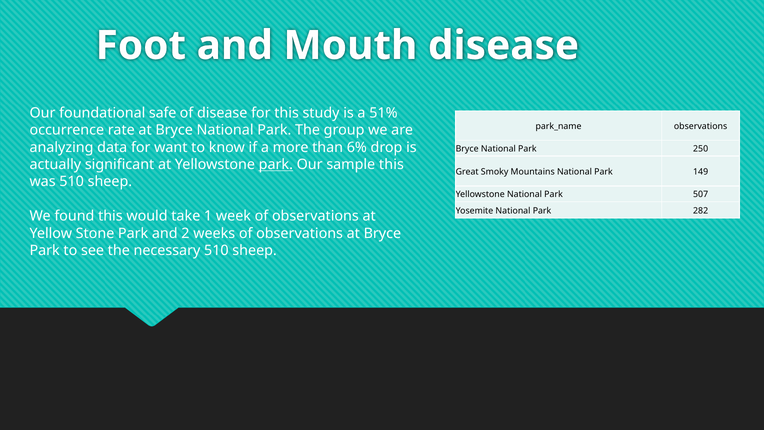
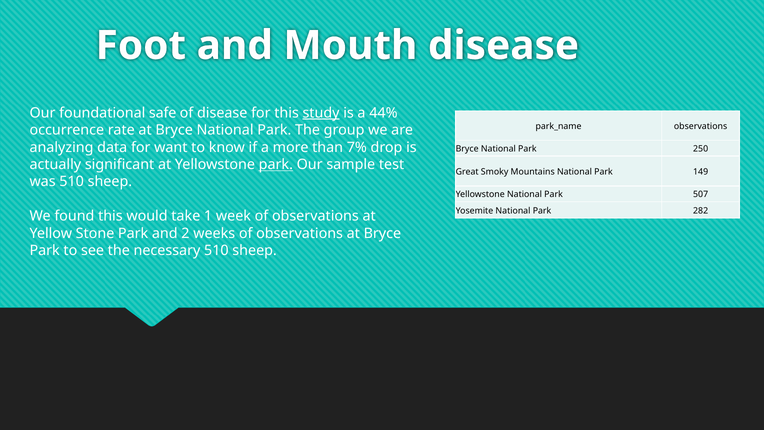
study underline: none -> present
51%: 51% -> 44%
6%: 6% -> 7%
sample this: this -> test
